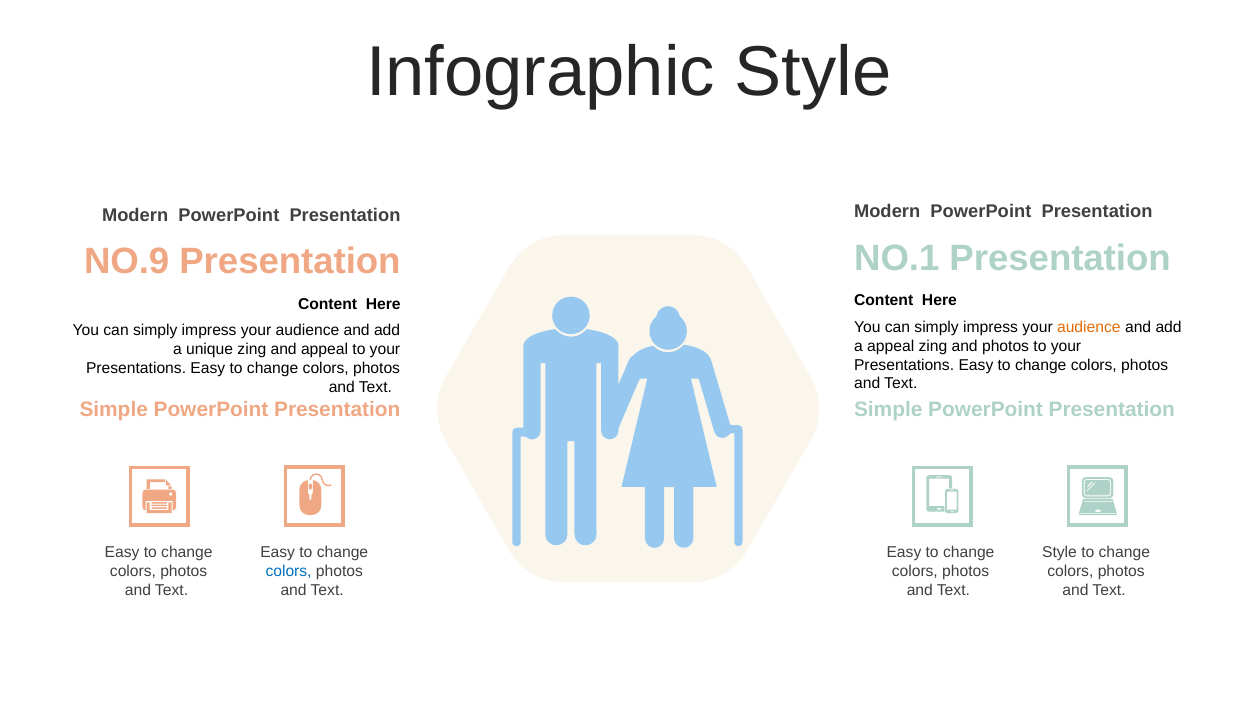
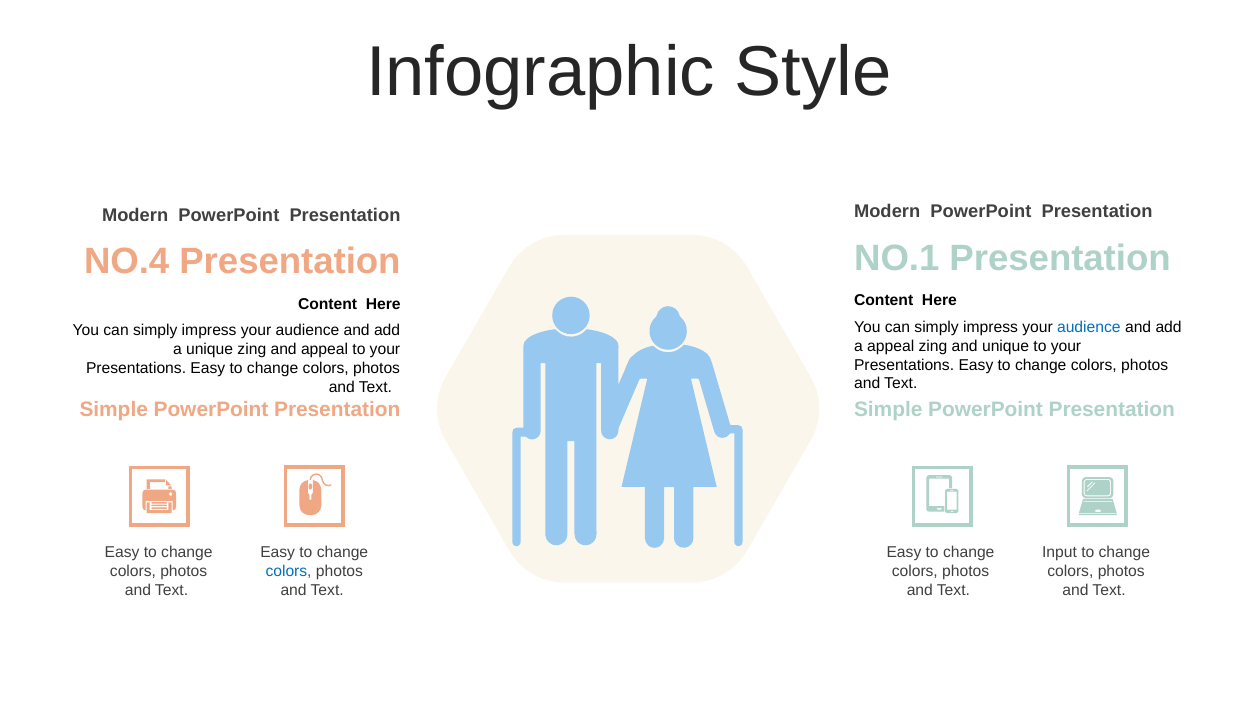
NO.9: NO.9 -> NO.4
audience at (1089, 327) colour: orange -> blue
and photos: photos -> unique
Style at (1060, 552): Style -> Input
